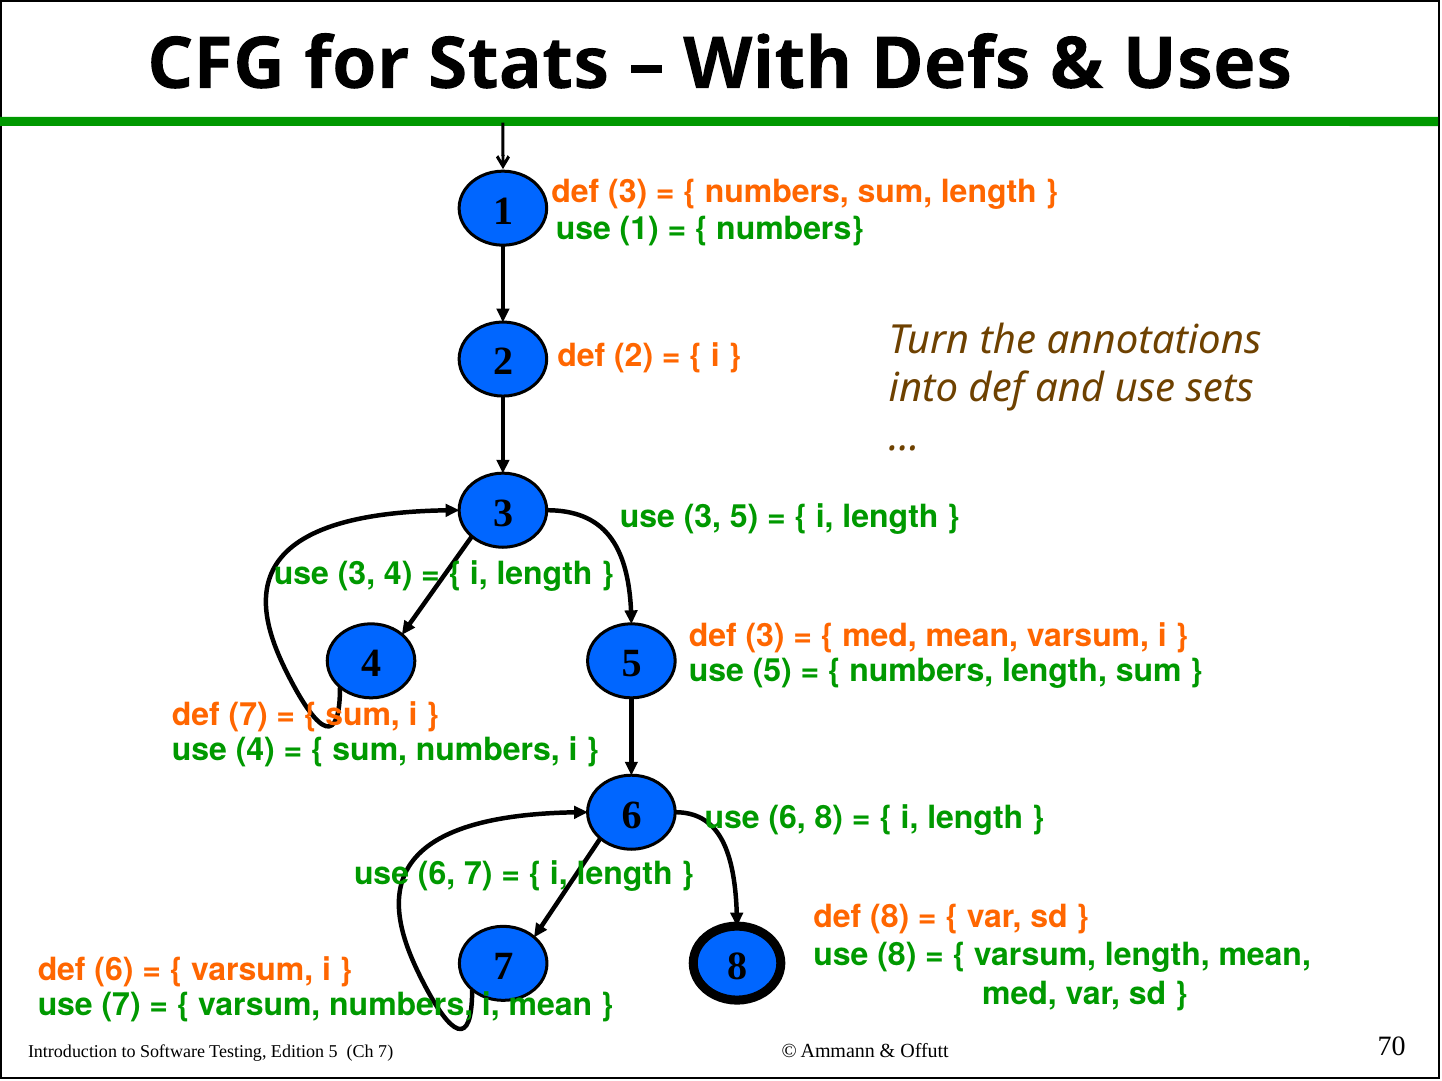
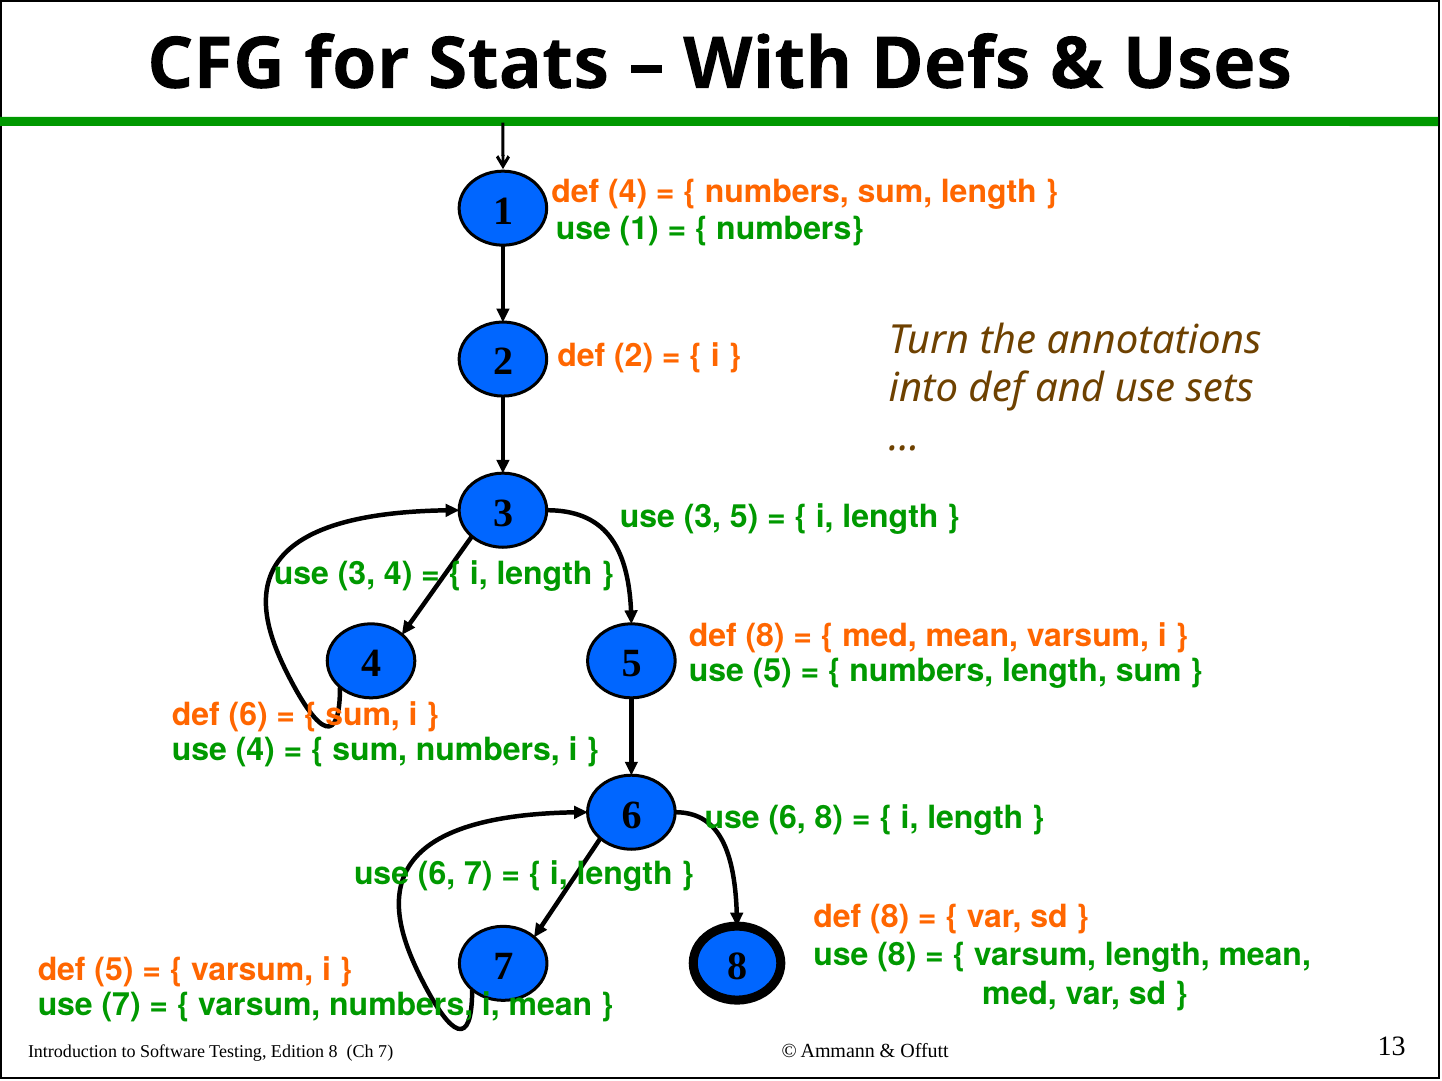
3 at (628, 192): 3 -> 4
3 at (765, 636): 3 -> 8
def 7: 7 -> 6
def 6: 6 -> 5
Edition 5: 5 -> 8
70: 70 -> 13
